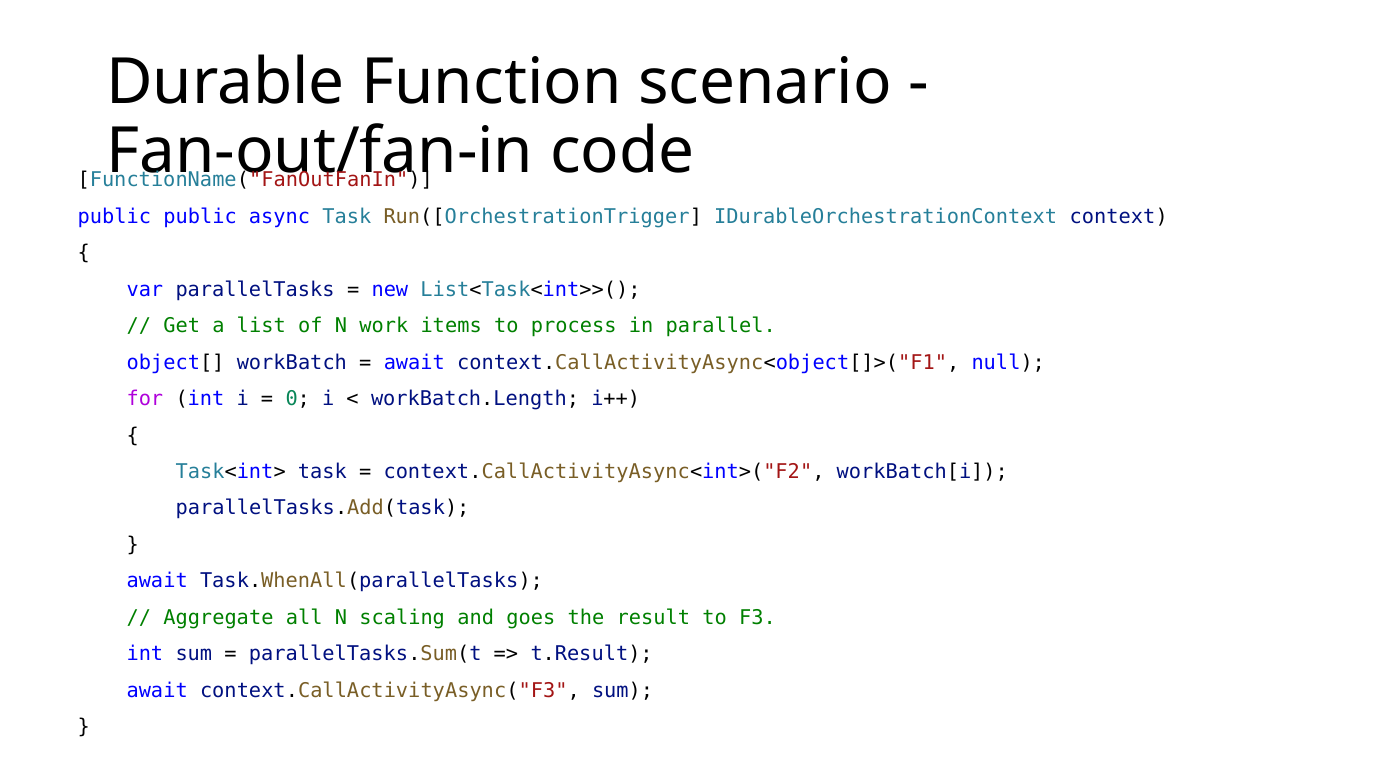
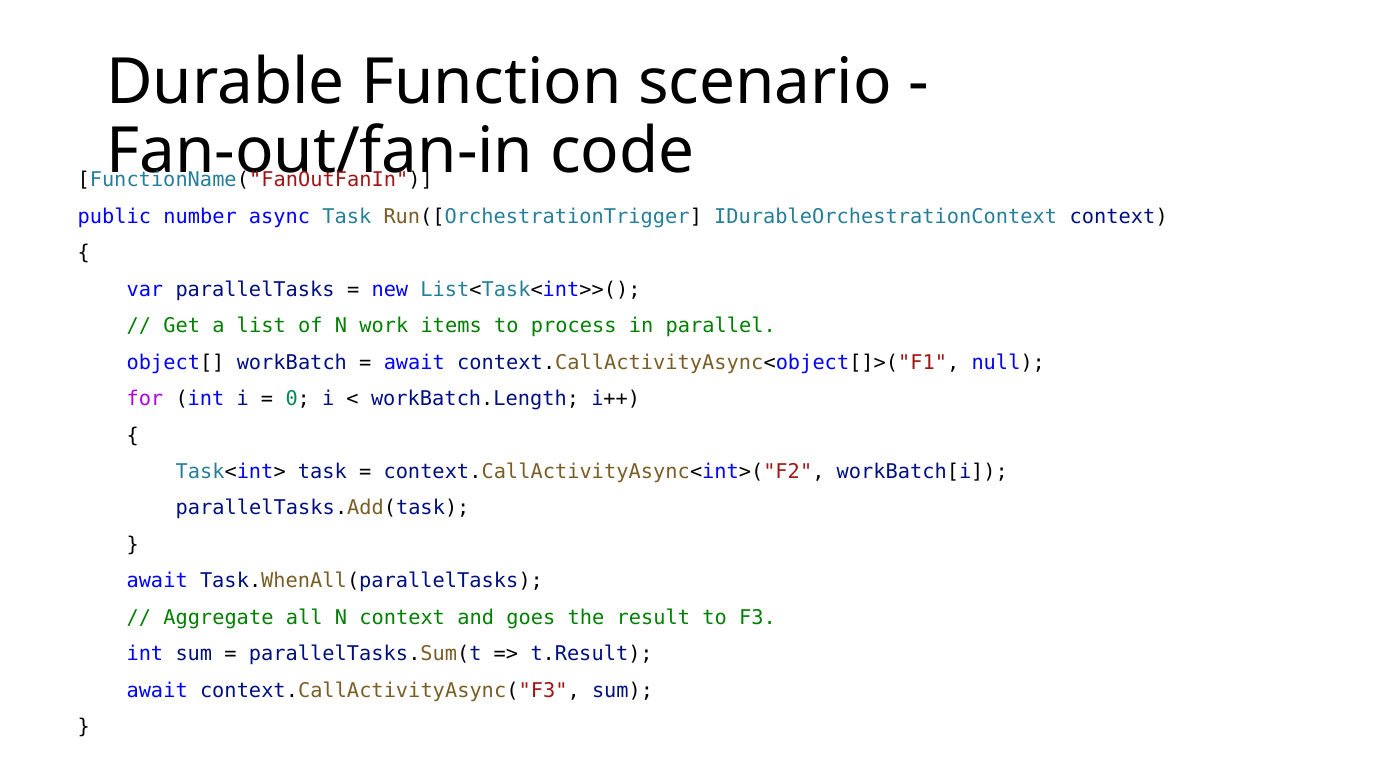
public public: public -> number
N scaling: scaling -> context
